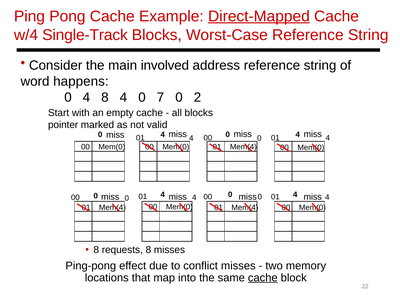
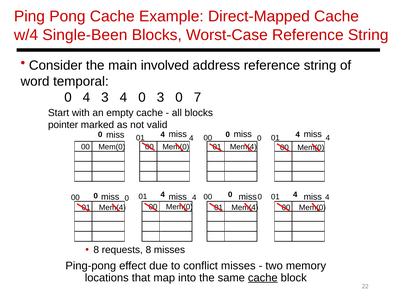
Direct-Mapped underline: present -> none
Single-Track: Single-Track -> Single-Been
happens: happens -> temporal
4 8: 8 -> 3
0 7: 7 -> 3
2: 2 -> 7
